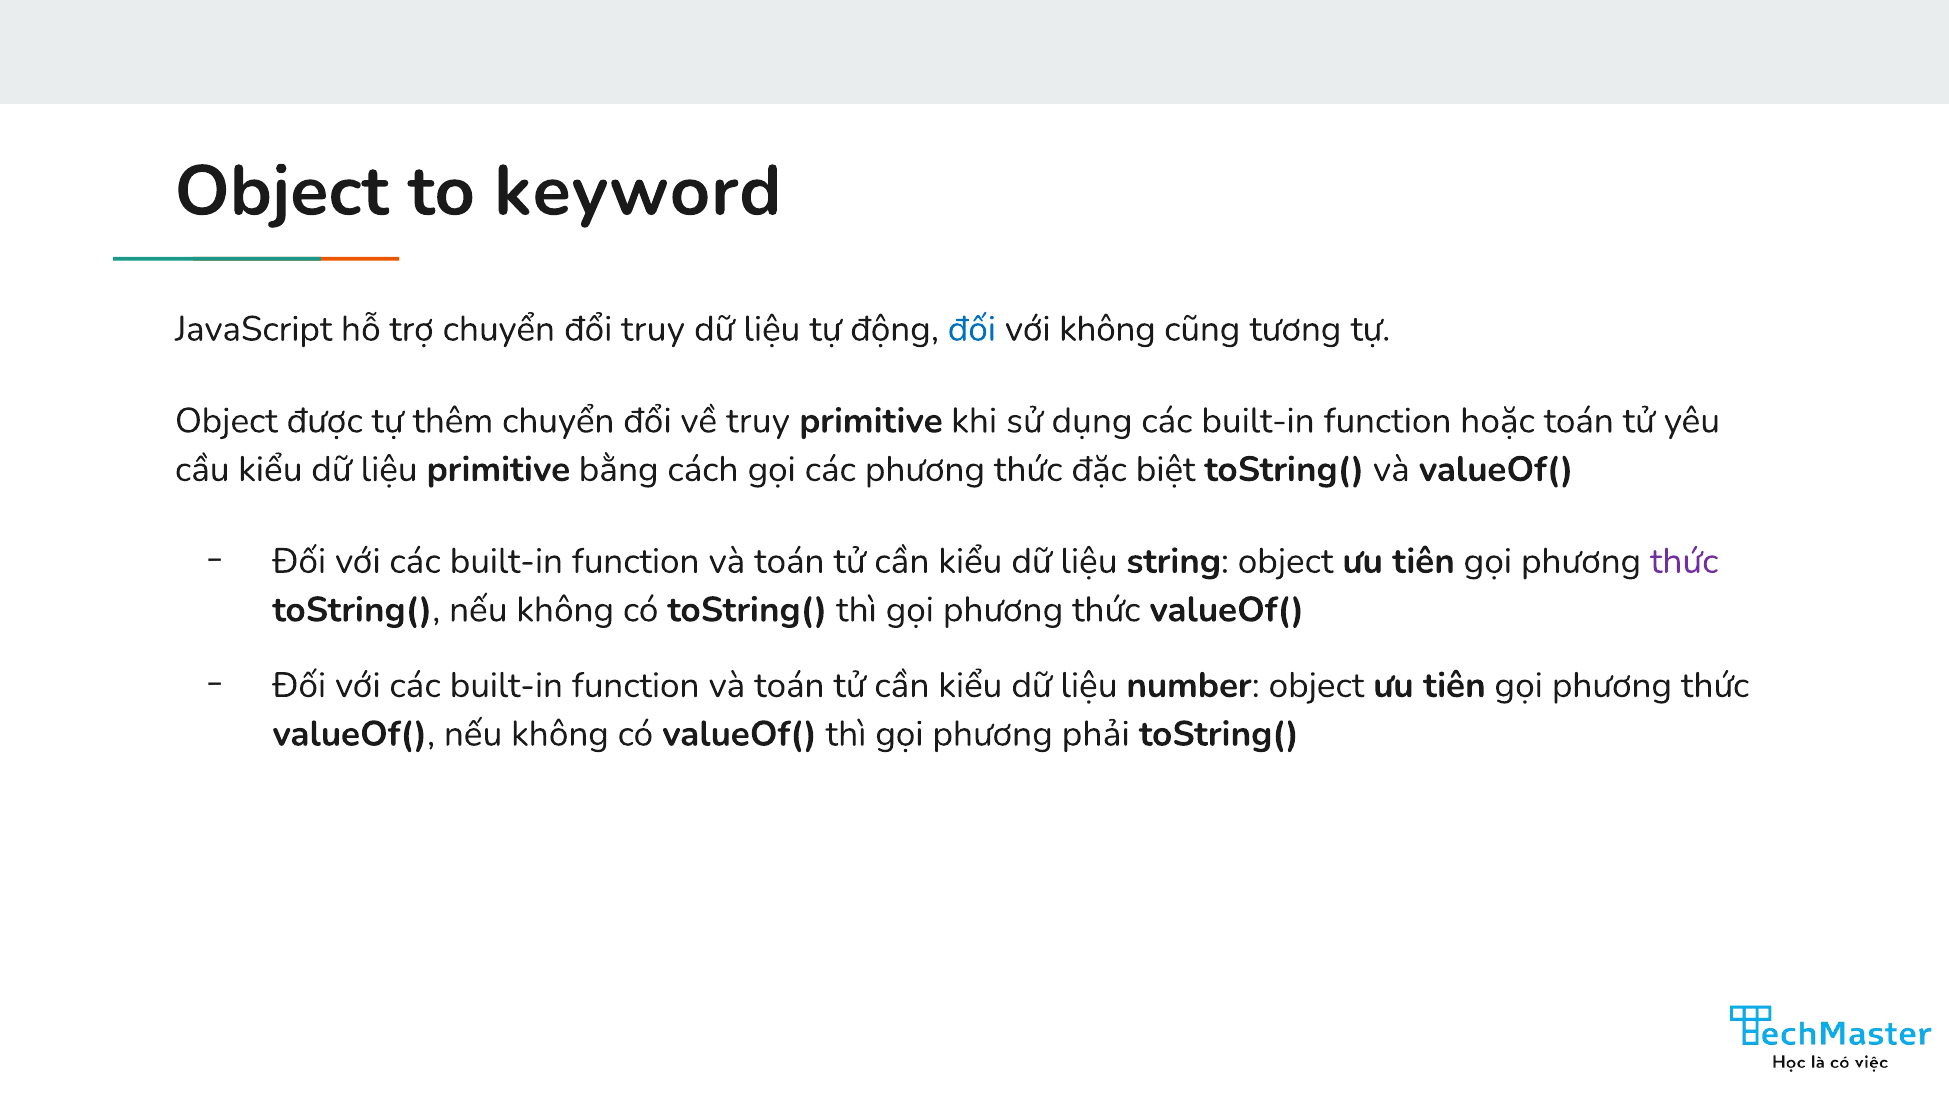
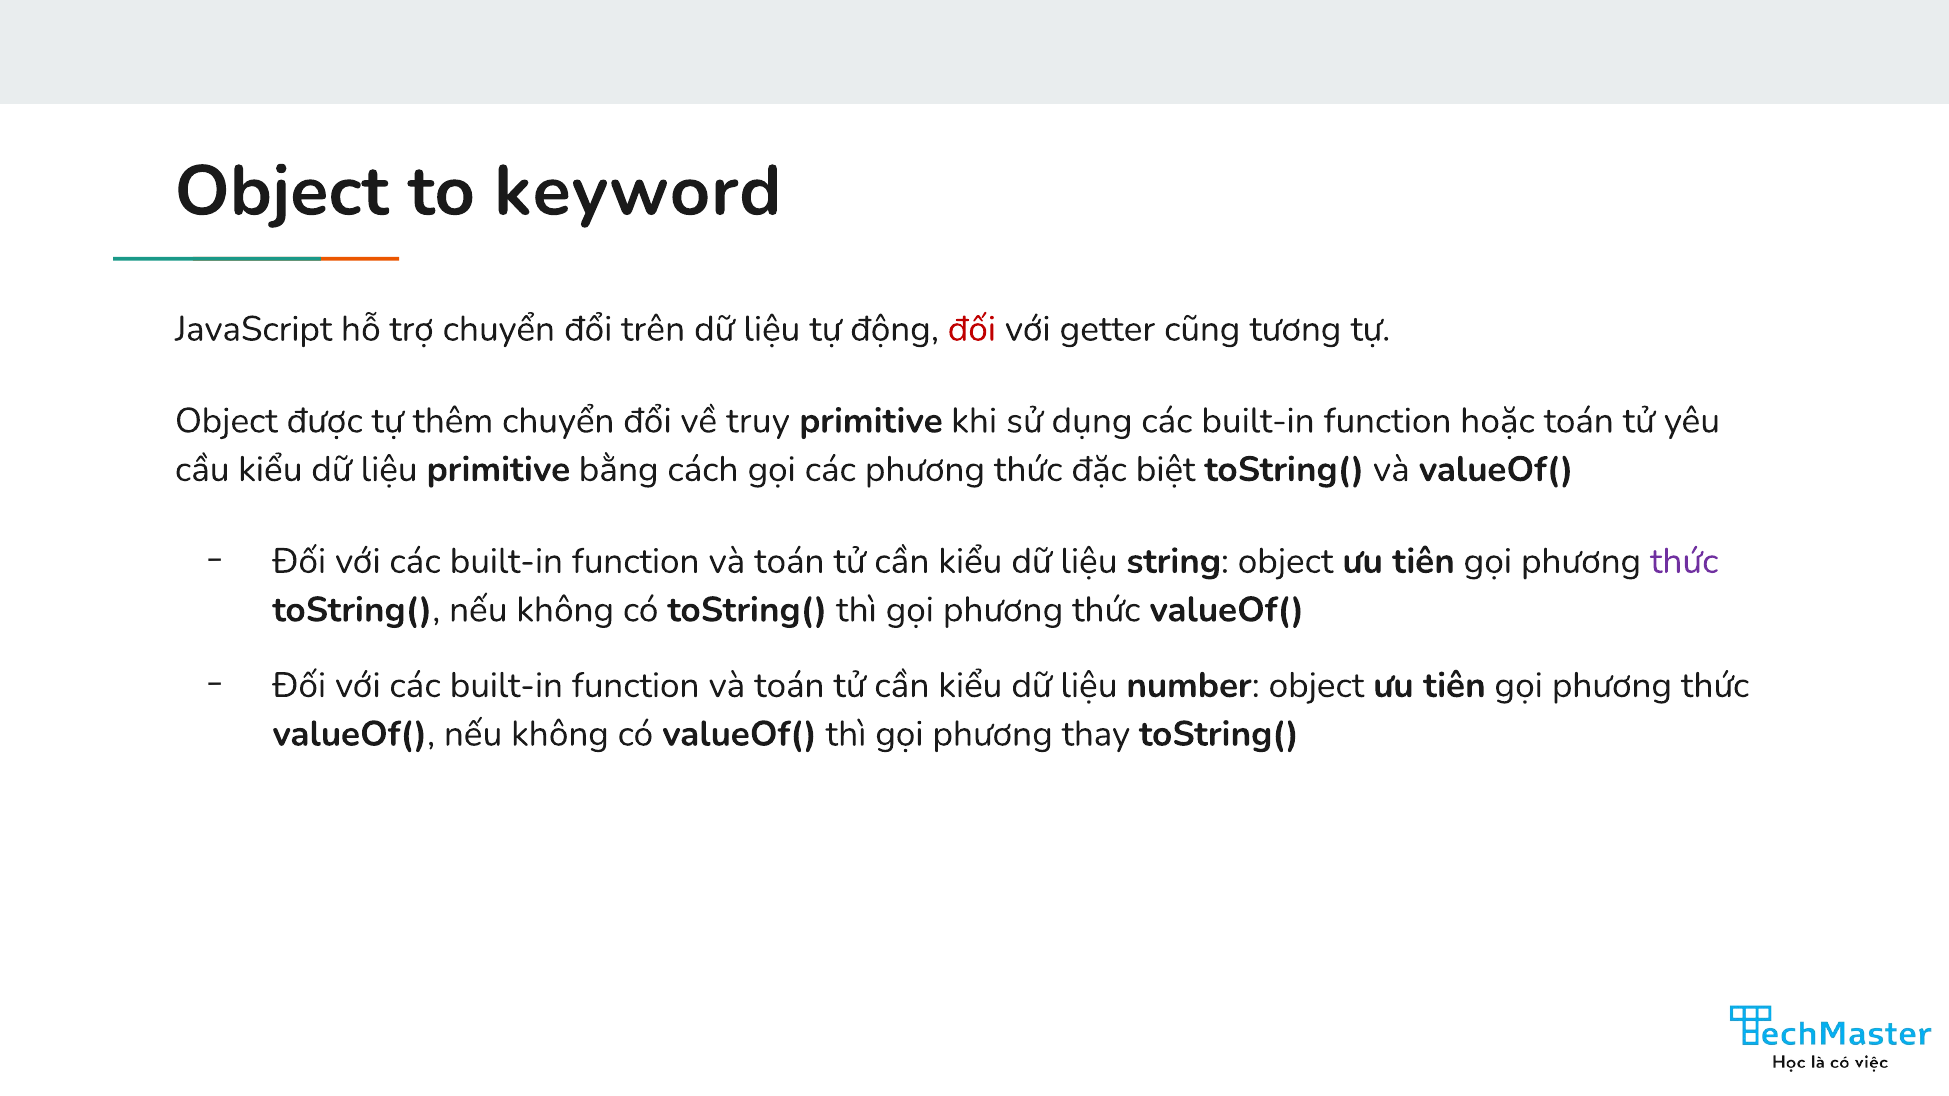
đổi truy: truy -> trên
đối at (972, 329) colour: blue -> red
với không: không -> getter
phải: phải -> thay
